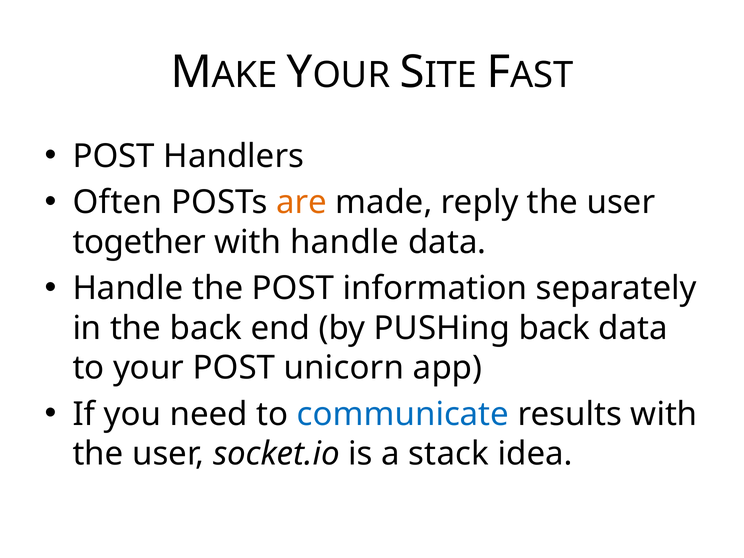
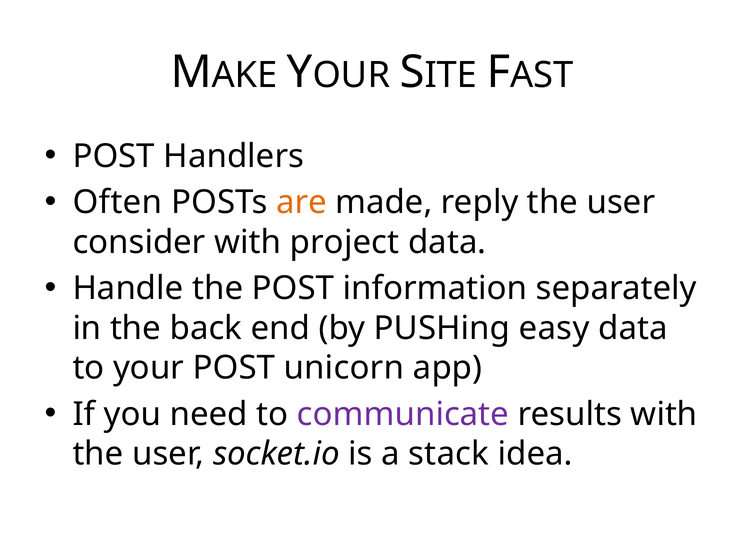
together: together -> consider
with handle: handle -> project
PUSHing back: back -> easy
communicate colour: blue -> purple
